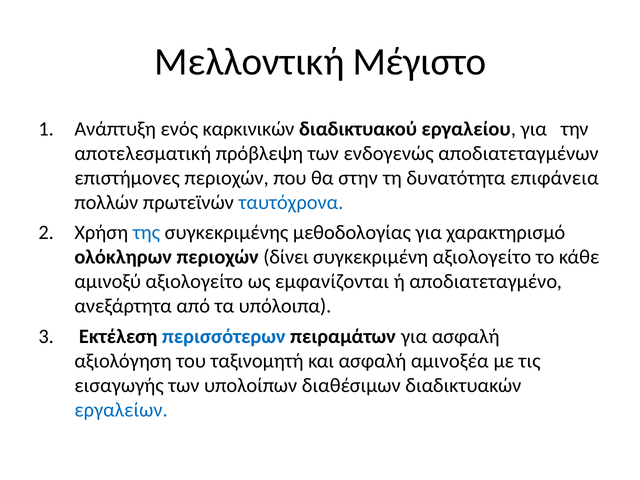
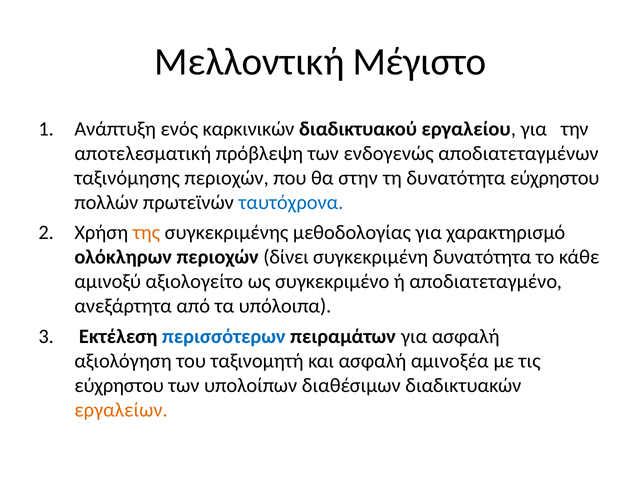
επιστήμονες: επιστήμονες -> ταξινόμησης
δυνατότητα επιφάνεια: επιφάνεια -> εύχρηστου
της colour: blue -> orange
συγκεκριμένη αξιολογείτο: αξιολογείτο -> δυνατότητα
εμφανίζονται: εμφανίζονται -> συγκεκριμένο
εισαγωγής at (119, 385): εισαγωγής -> εύχρηστου
εργαλείων colour: blue -> orange
